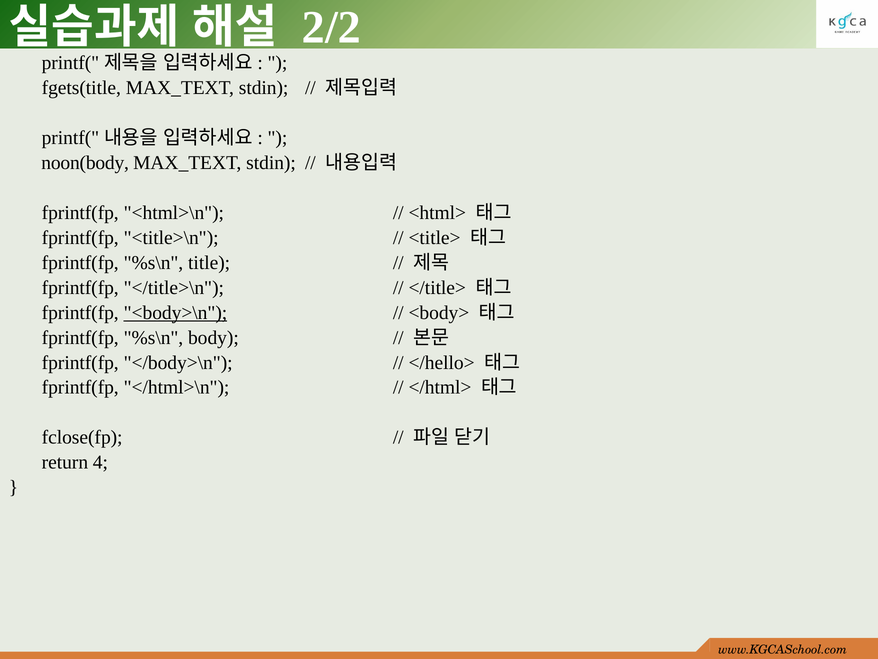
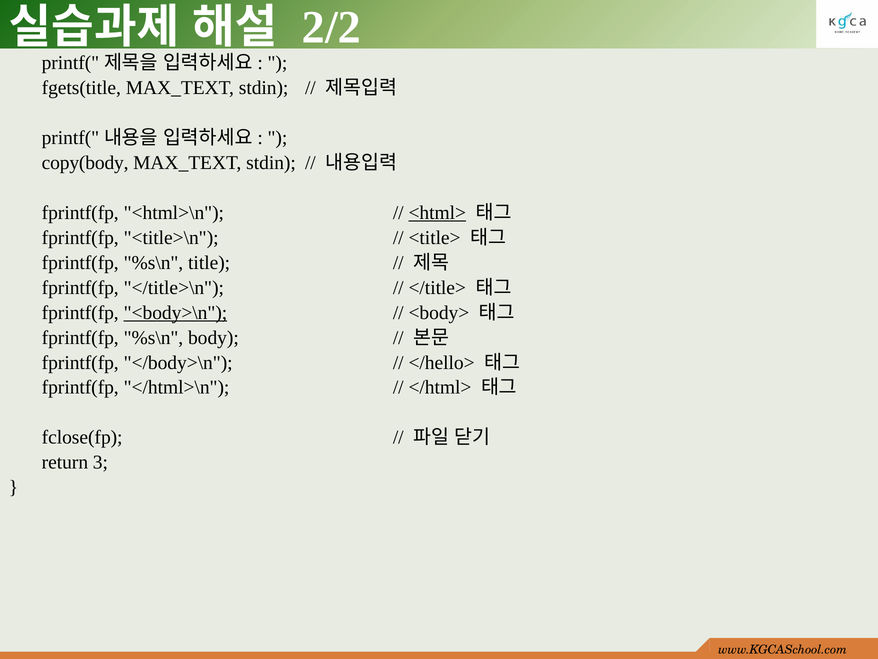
noon(body: noon(body -> copy(body
<html> underline: none -> present
4: 4 -> 3
